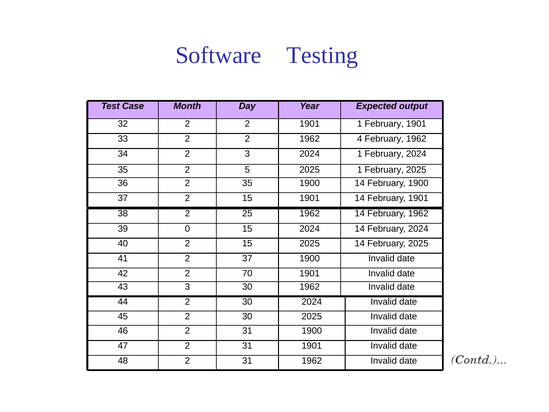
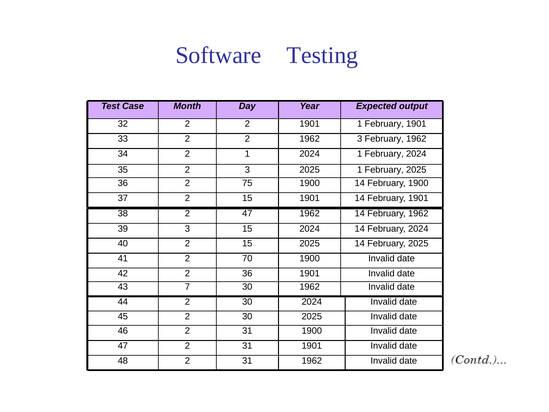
1962 4: 4 -> 3
2 3: 3 -> 1
2 5: 5 -> 3
2 35: 35 -> 75
2 25: 25 -> 47
39 0: 0 -> 3
2 37: 37 -> 70
2 70: 70 -> 36
43 3: 3 -> 7
